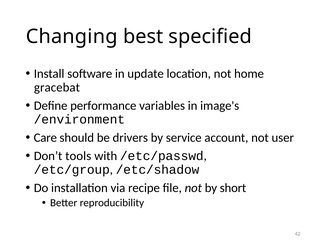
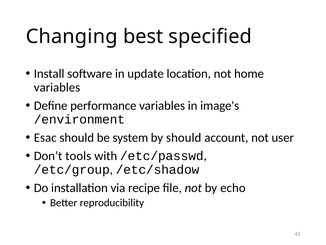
gracebat at (57, 87): gracebat -> variables
Care: Care -> Esac
drivers: drivers -> system
by service: service -> should
short: short -> echo
